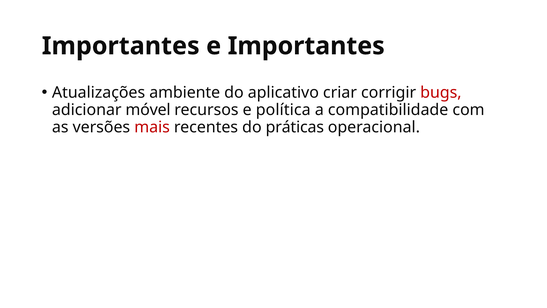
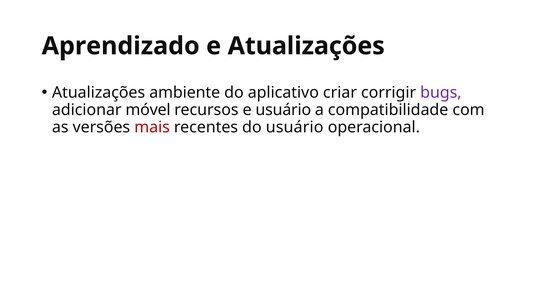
Importantes at (121, 46): Importantes -> Aprendizado
e Importantes: Importantes -> Atualizações
bugs colour: red -> purple
e política: política -> usuário
do práticas: práticas -> usuário
